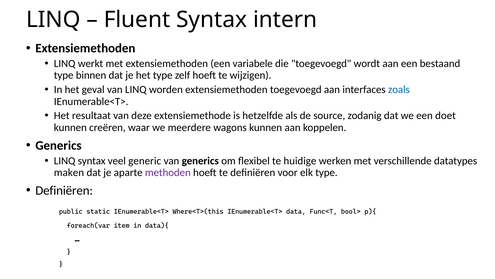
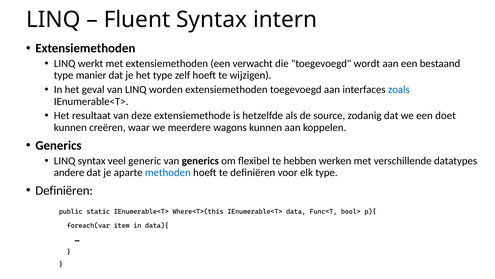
variabele: variabele -> verwacht
binnen: binnen -> manier
huidige: huidige -> hebben
maken: maken -> andere
methoden colour: purple -> blue
